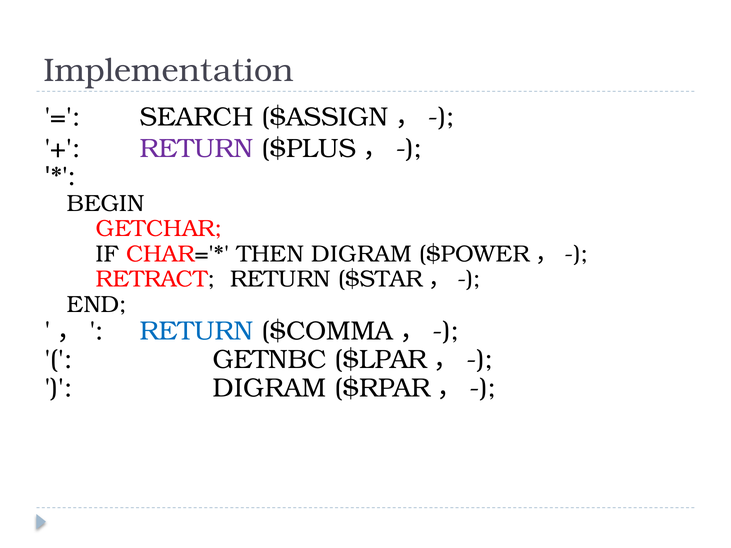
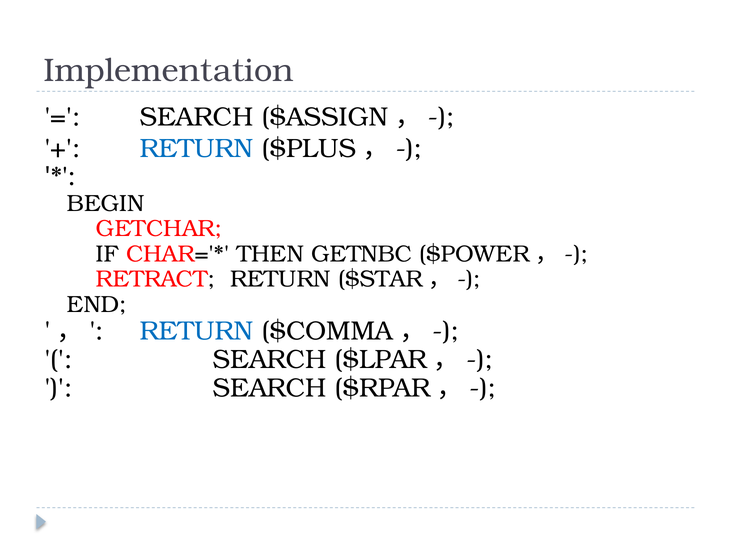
RETURN at (196, 149) colour: purple -> blue
THEN DIGRAM: DIGRAM -> GETNBC
GETNBC at (270, 360): GETNBC -> SEARCH
DIGRAM at (269, 388): DIGRAM -> SEARCH
